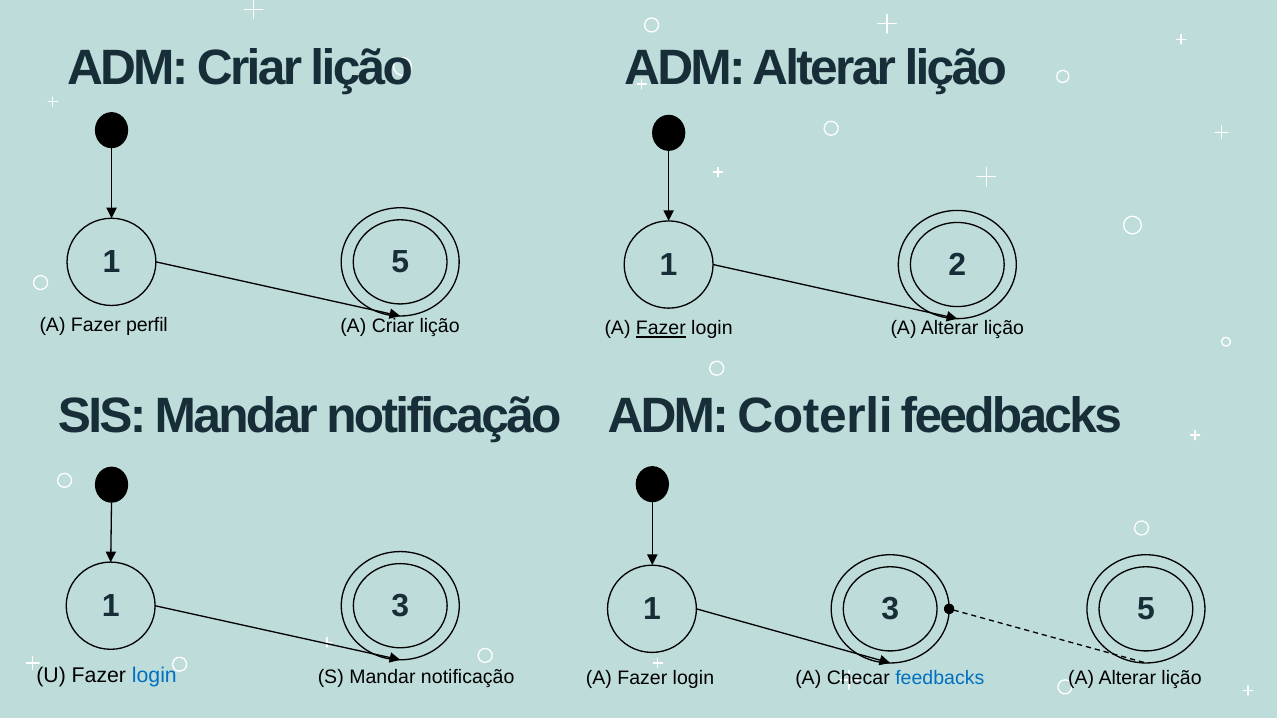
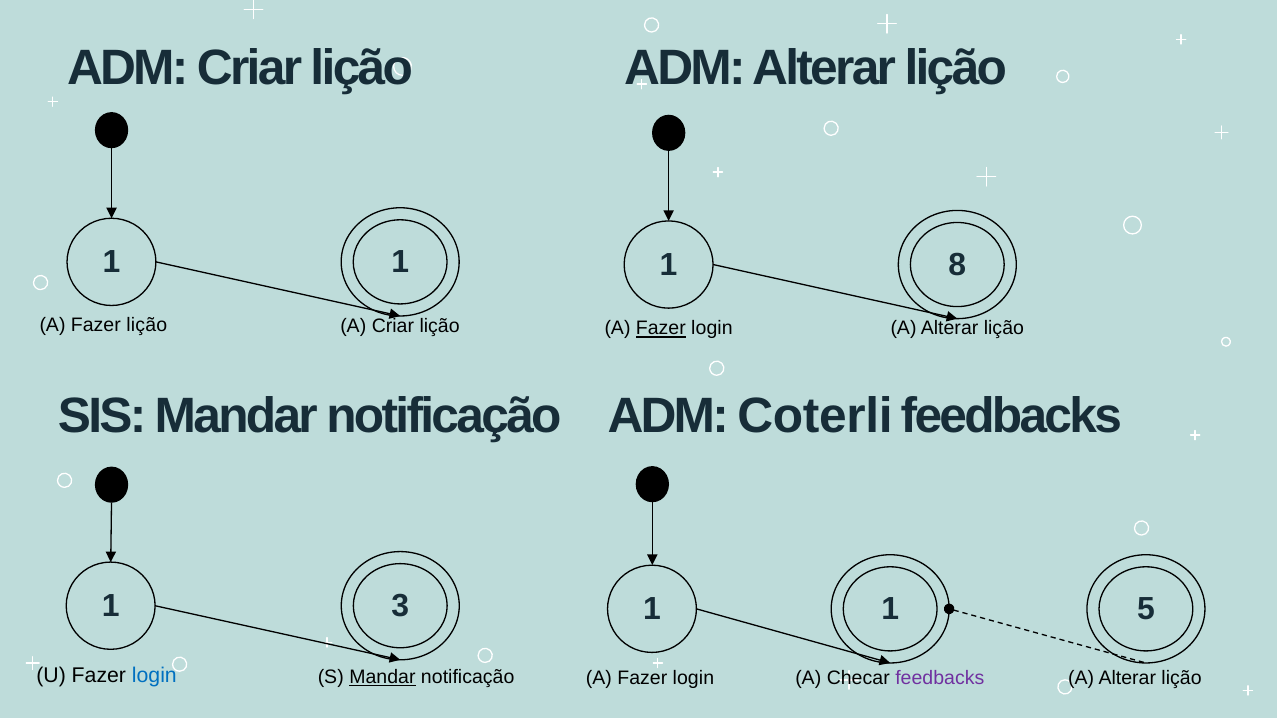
5 at (400, 262): 5 -> 1
2: 2 -> 8
Fazer perfil: perfil -> lição
3 at (890, 609): 3 -> 1
Mandar at (382, 677) underline: none -> present
feedbacks at (940, 678) colour: blue -> purple
